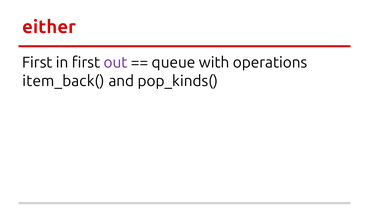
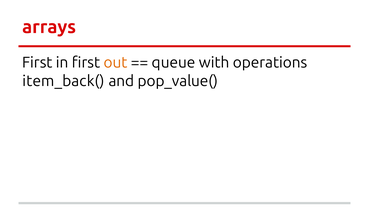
either: either -> arrays
out colour: purple -> orange
pop_kinds(: pop_kinds( -> pop_value(
